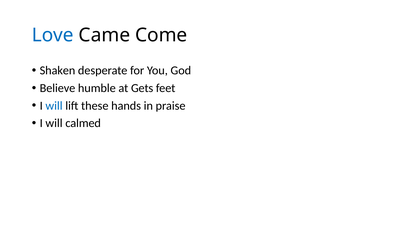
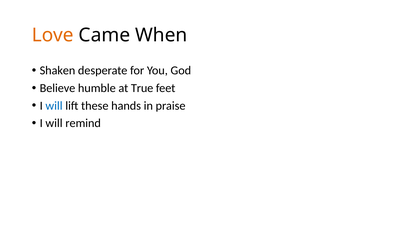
Love colour: blue -> orange
Come: Come -> When
Gets: Gets -> True
calmed: calmed -> remind
